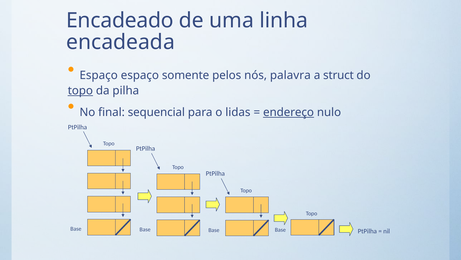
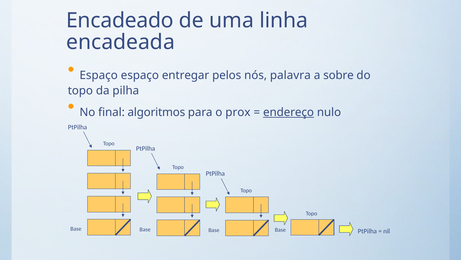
somente: somente -> entregar
struct: struct -> sobre
topo at (80, 91) underline: present -> none
sequencial: sequencial -> algoritmos
lidas: lidas -> prox
